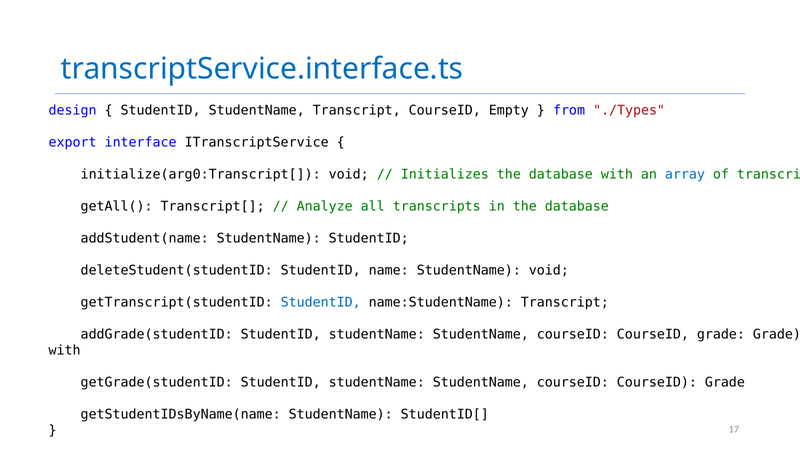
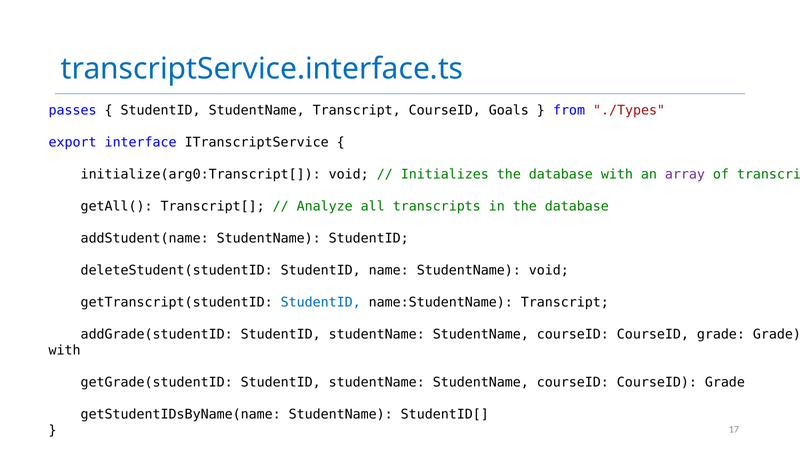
design: design -> passes
Empty: Empty -> Goals
array colour: blue -> purple
